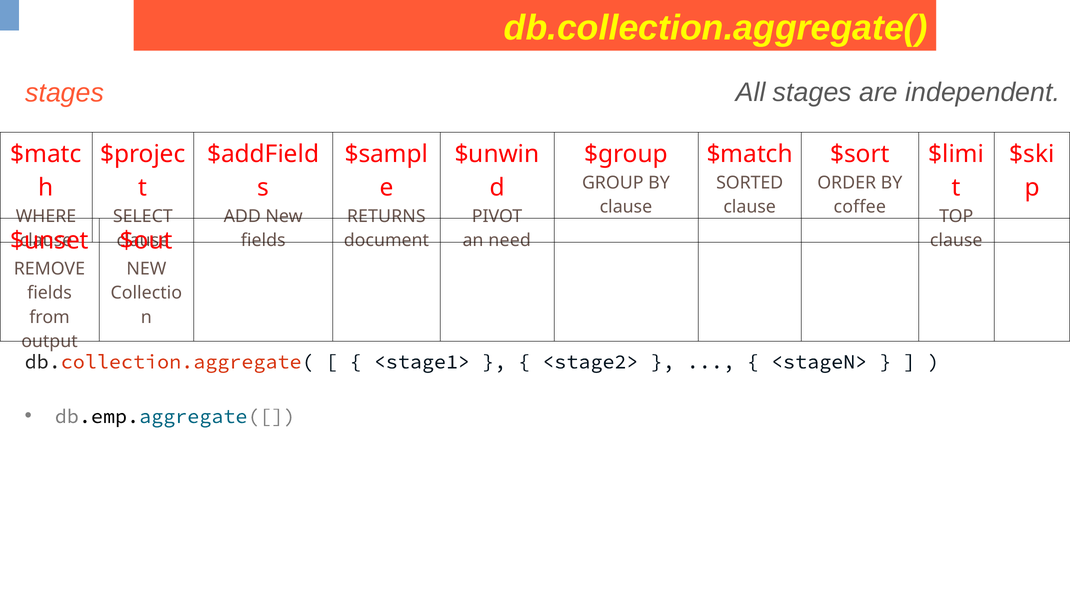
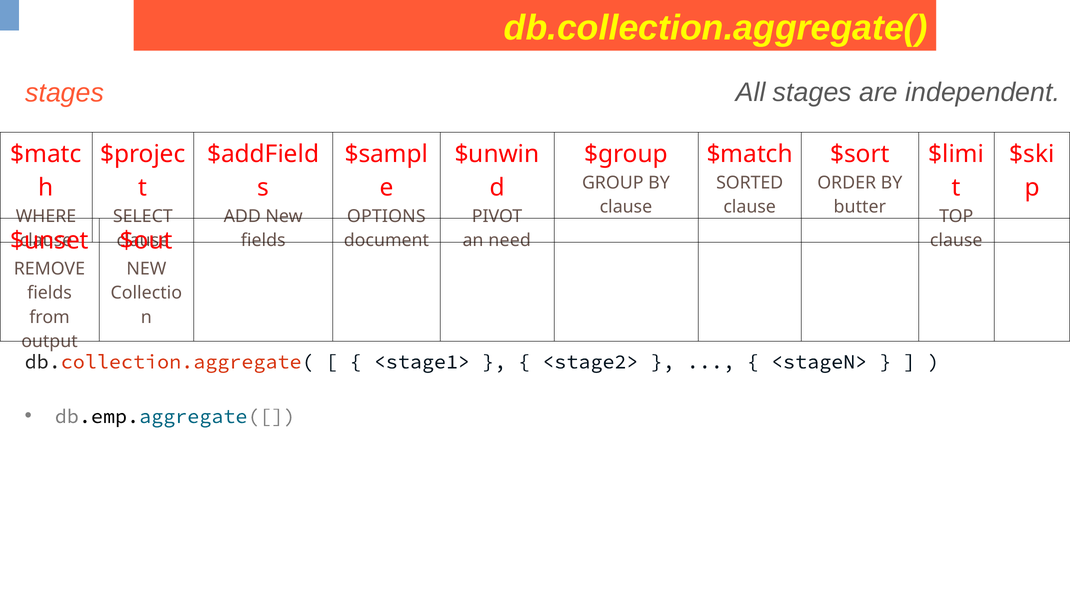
coffee: coffee -> butter
RETURNS: RETURNS -> OPTIONS
